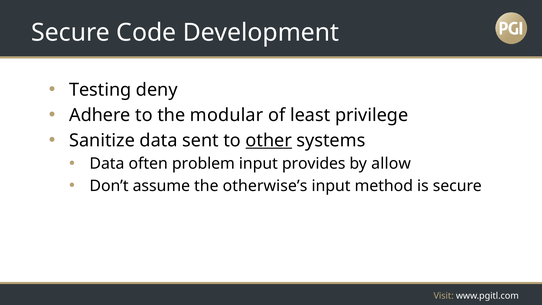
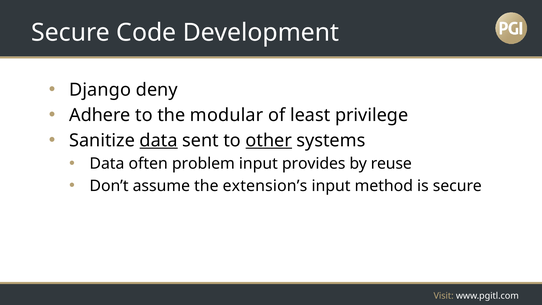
Testing: Testing -> Django
data at (159, 140) underline: none -> present
allow: allow -> reuse
otherwise’s: otherwise’s -> extension’s
